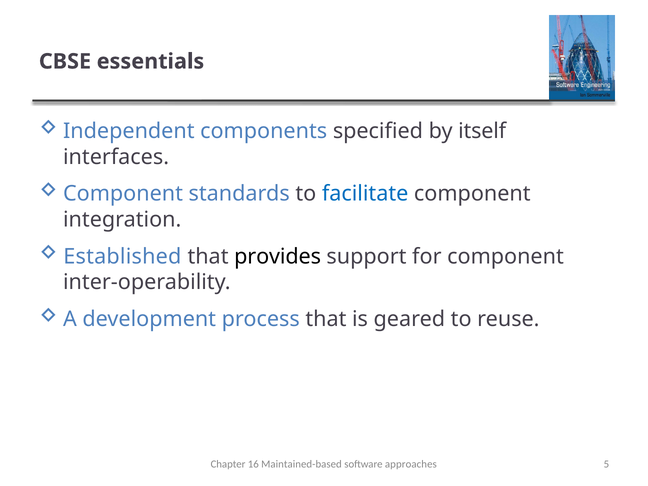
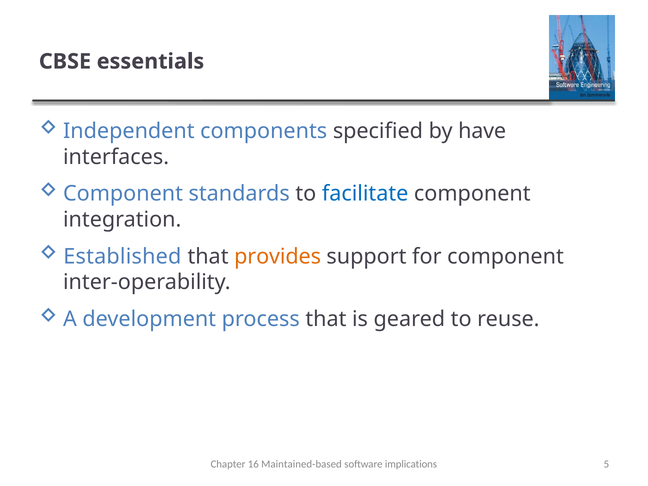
itself: itself -> have
provides colour: black -> orange
approaches: approaches -> implications
